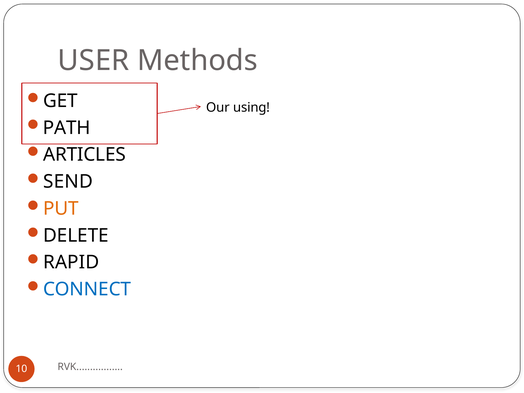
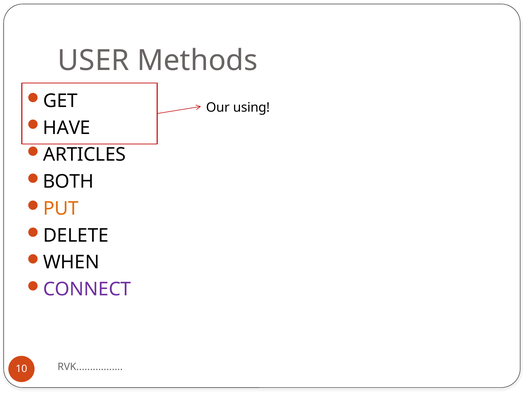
PATH: PATH -> HAVE
SEND: SEND -> BOTH
RAPID: RAPID -> WHEN
CONNECT colour: blue -> purple
